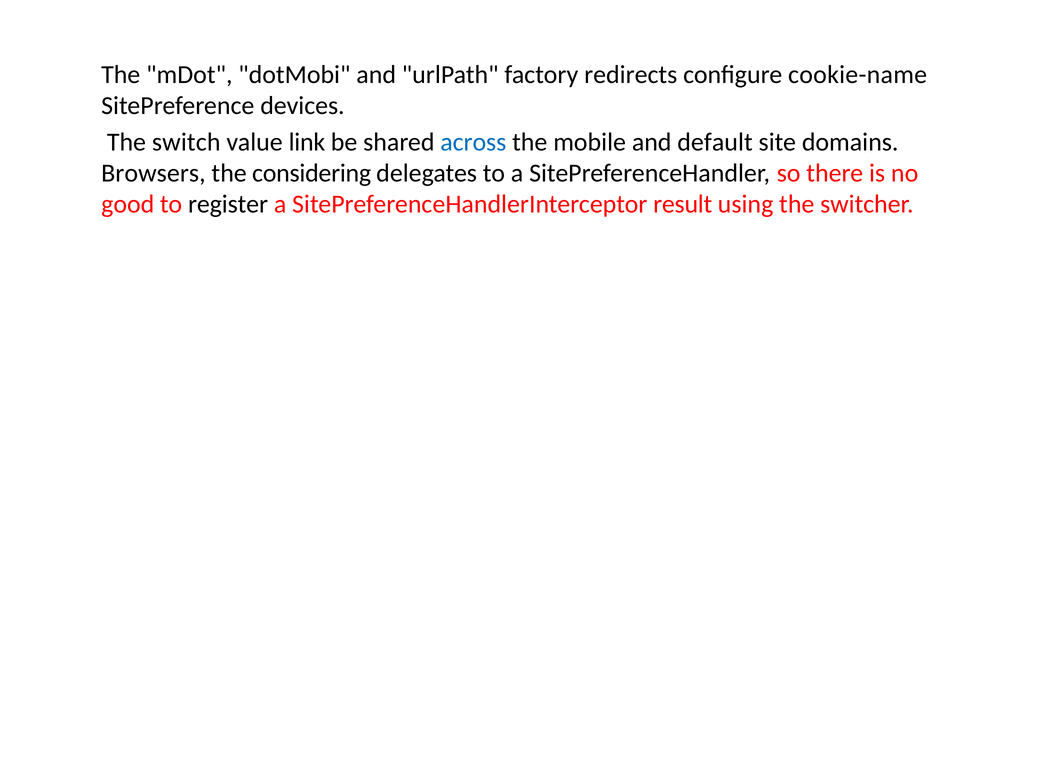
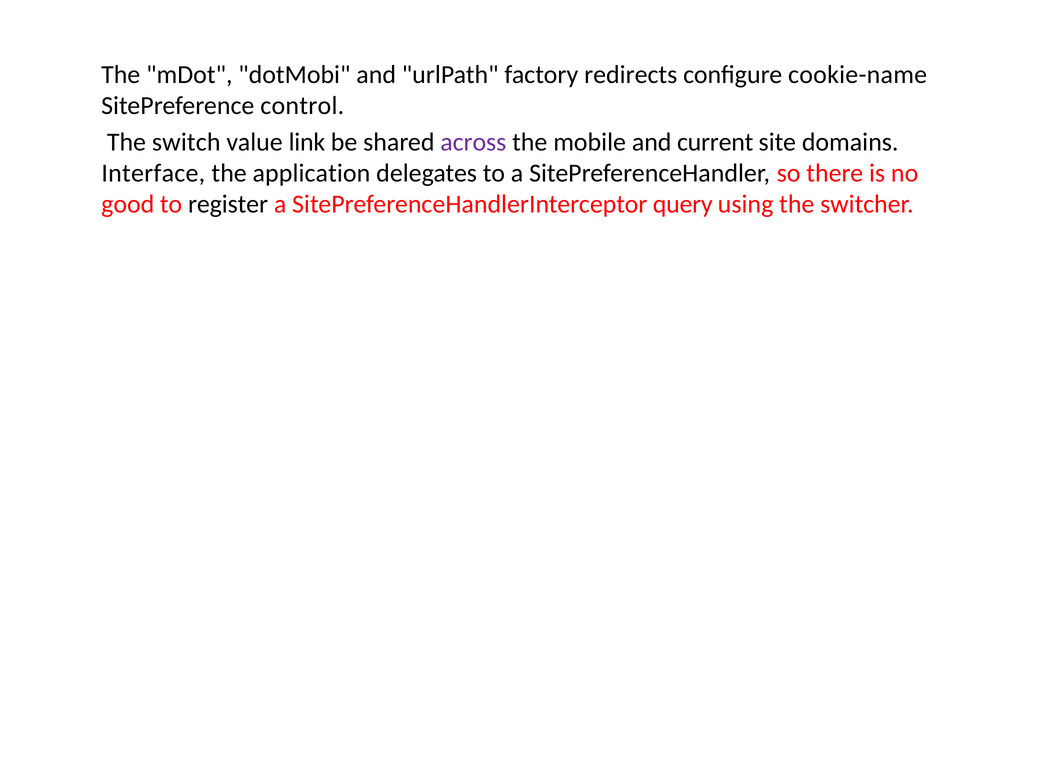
devices: devices -> control
across colour: blue -> purple
default: default -> current
Browsers: Browsers -> Interface
considering: considering -> application
result: result -> query
